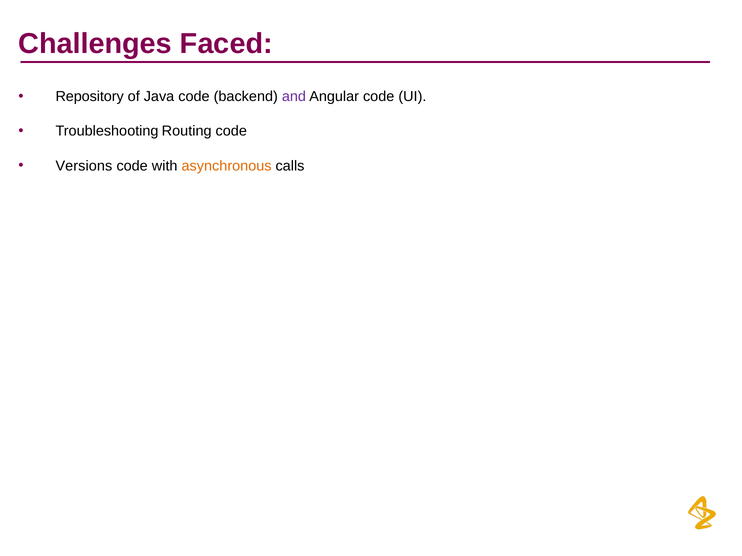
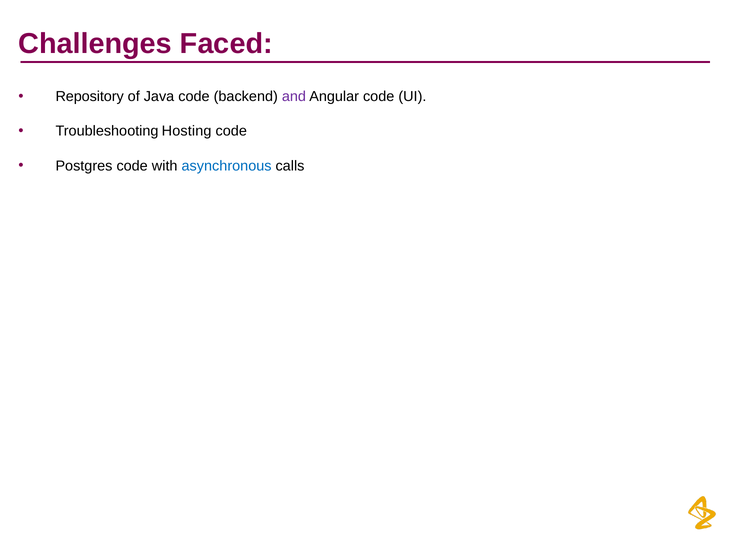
Routing: Routing -> Hosting
Versions: Versions -> Postgres
asynchronous colour: orange -> blue
